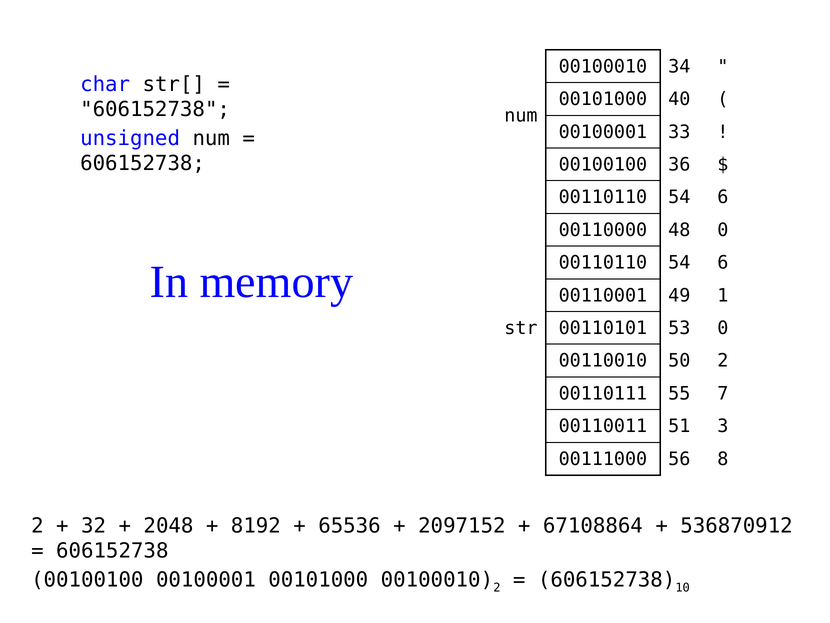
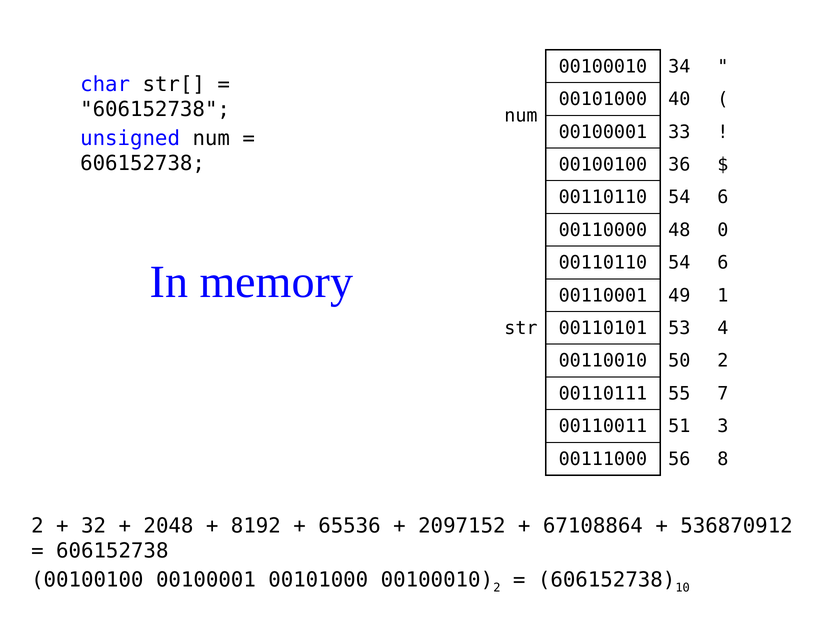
53 0: 0 -> 4
